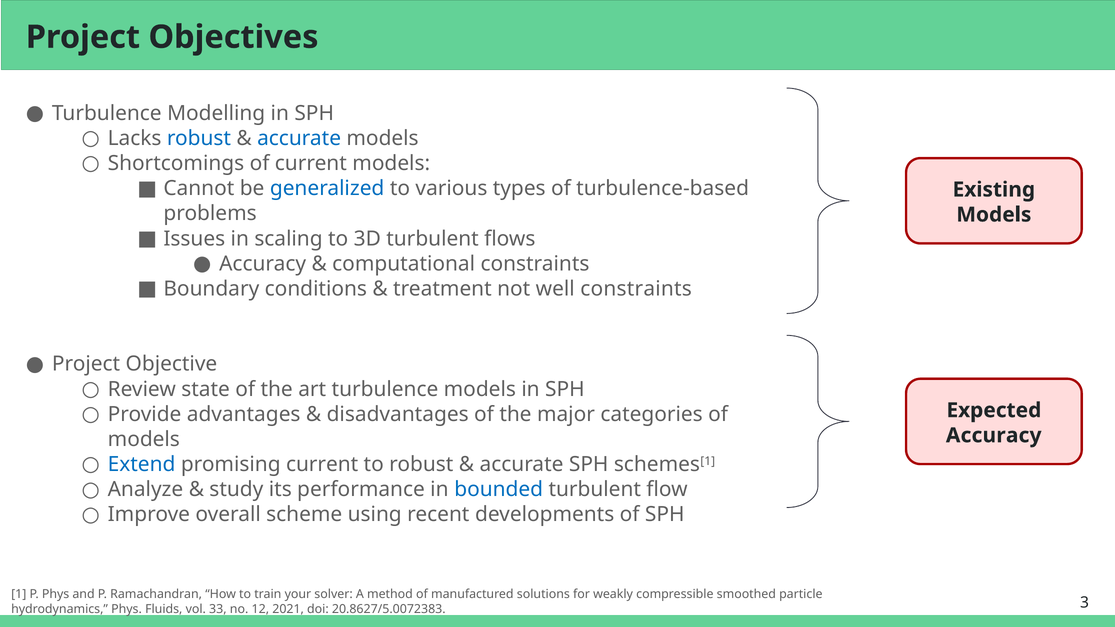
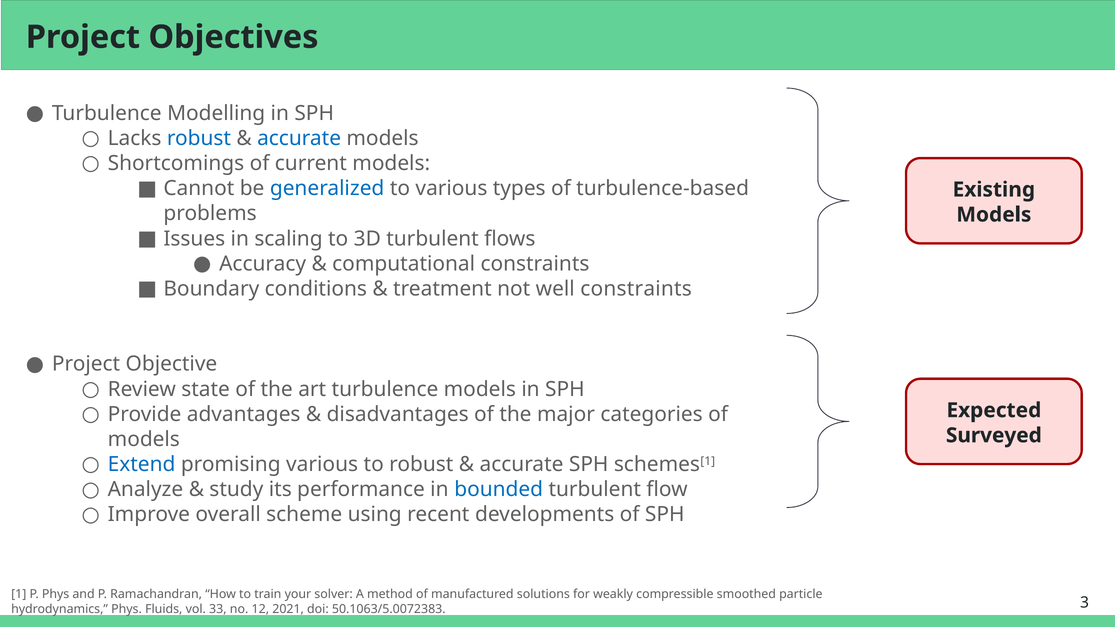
Accuracy at (994, 436): Accuracy -> Surveyed
promising current: current -> various
20.8627/5.0072383: 20.8627/5.0072383 -> 50.1063/5.0072383
